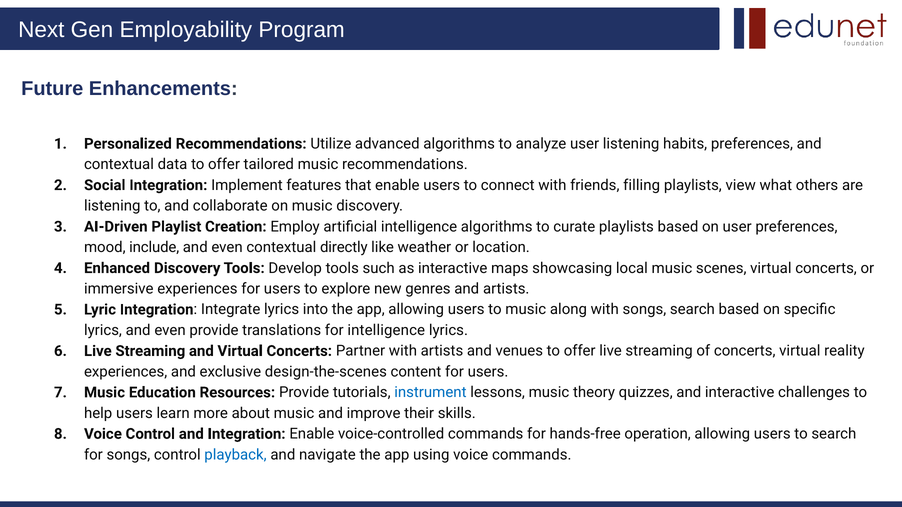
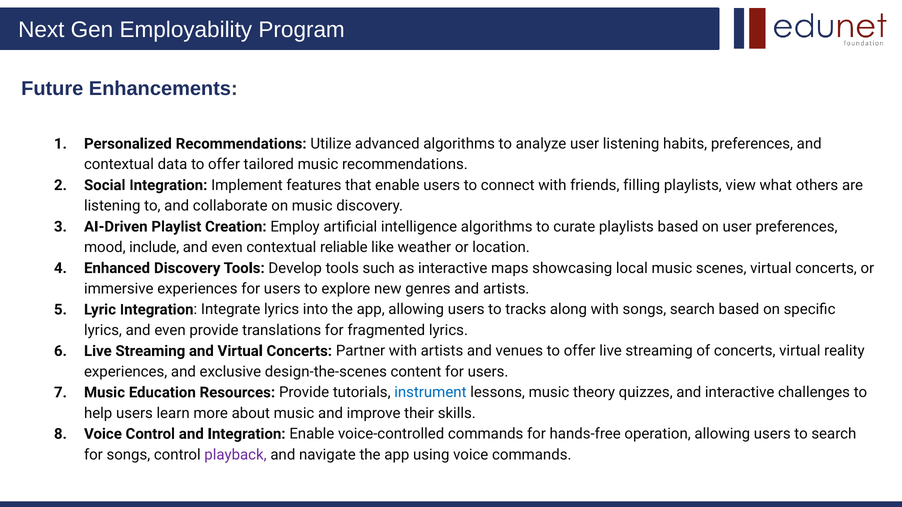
directly: directly -> reliable
to music: music -> tracks
for intelligence: intelligence -> fragmented
playback colour: blue -> purple
